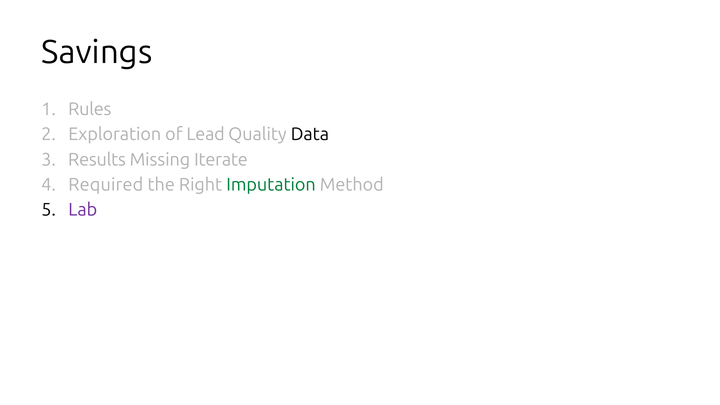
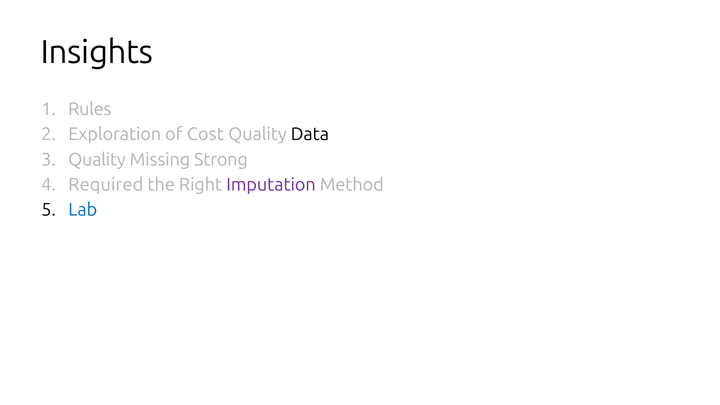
Savings: Savings -> Insights
Lead: Lead -> Cost
Results at (97, 160): Results -> Quality
Iterate: Iterate -> Strong
Imputation colour: green -> purple
Lab colour: purple -> blue
